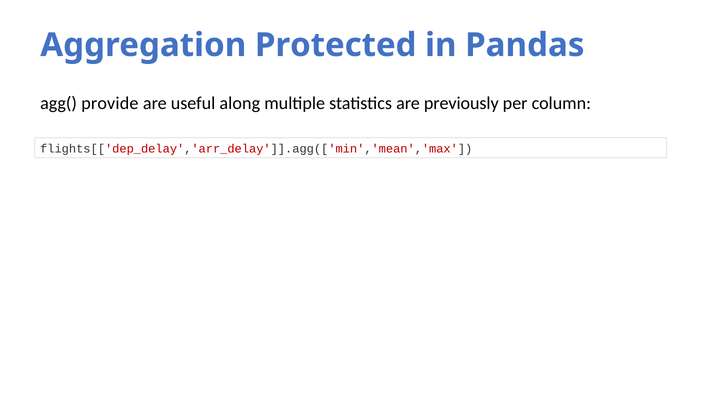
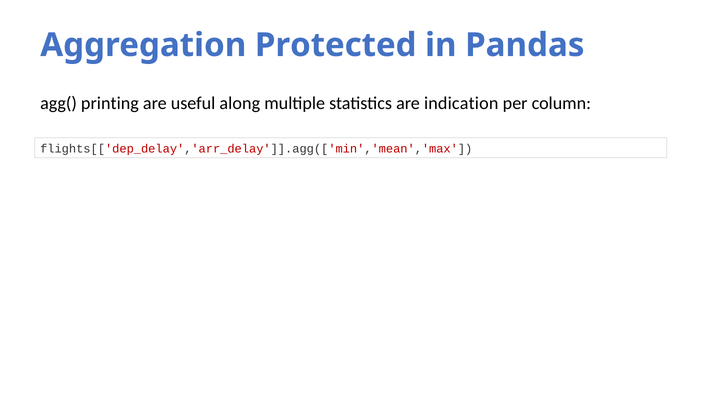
provide: provide -> printing
previously: previously -> indication
